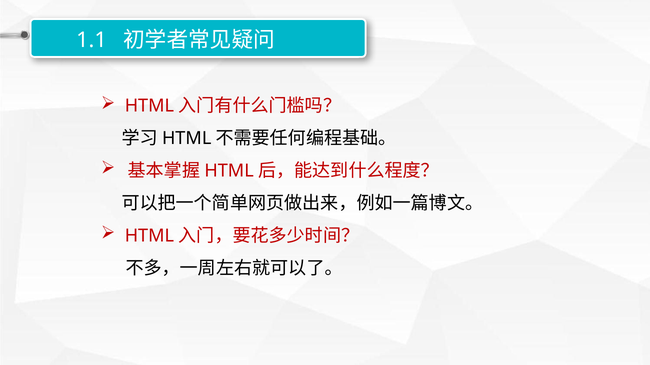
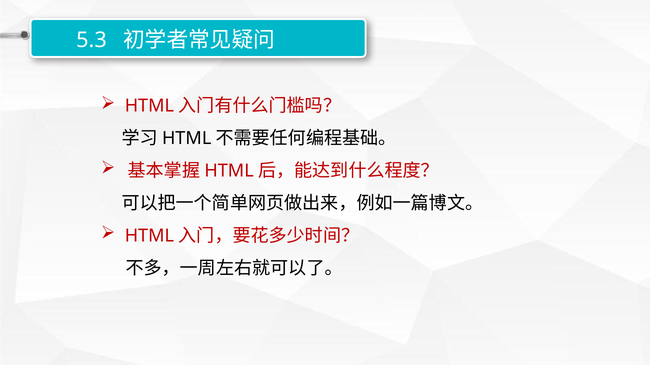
1.1: 1.1 -> 5.3
